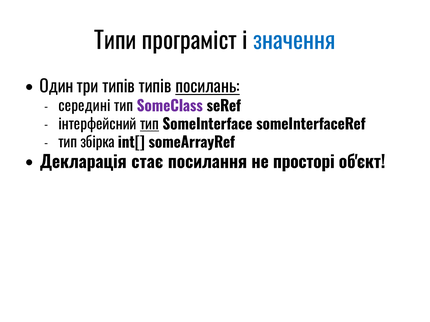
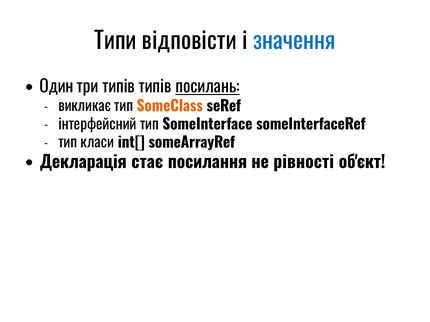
програміст: програміст -> відповісти
середині: середині -> викликає
SomeClass colour: purple -> orange
тип at (150, 125) underline: present -> none
збірка: збірка -> класи
просторі: просторі -> рівності
